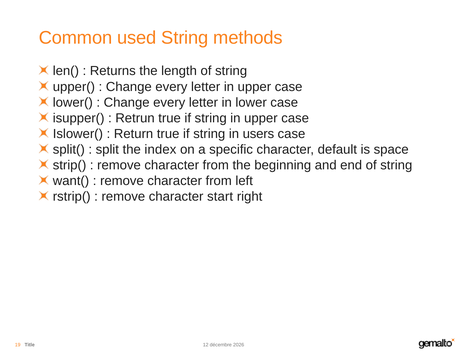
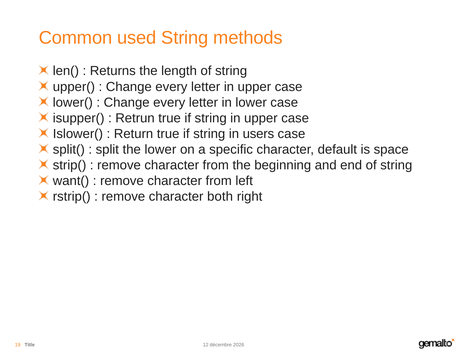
the index: index -> lower
start: start -> both
